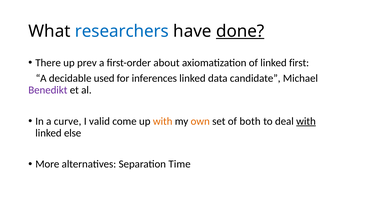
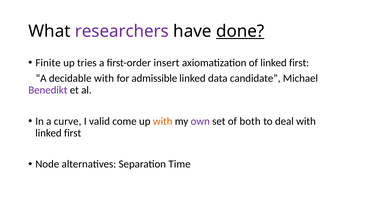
researchers colour: blue -> purple
There: There -> Finite
prev: prev -> tries
about: about -> insert
decidable used: used -> with
inferences: inferences -> admissible
own colour: orange -> purple
with at (306, 121) underline: present -> none
else at (73, 133): else -> first
More: More -> Node
